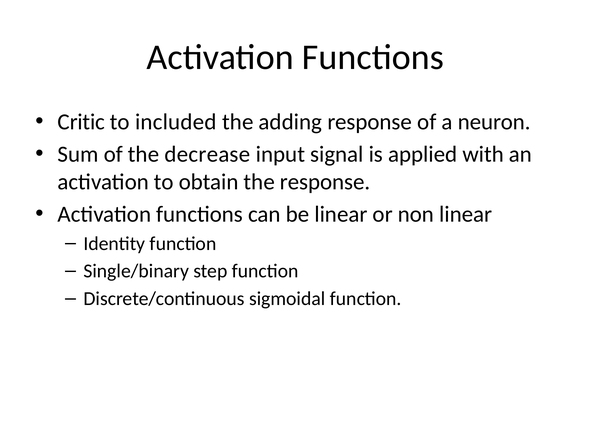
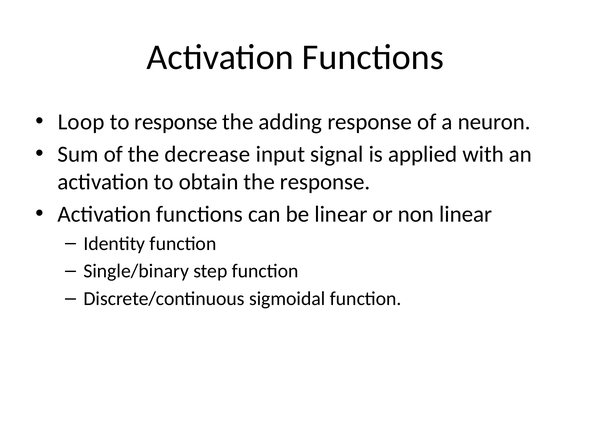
Critic: Critic -> Loop
to included: included -> response
